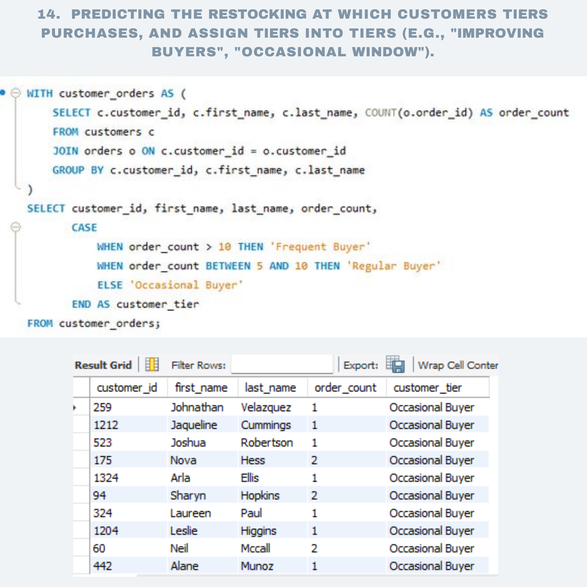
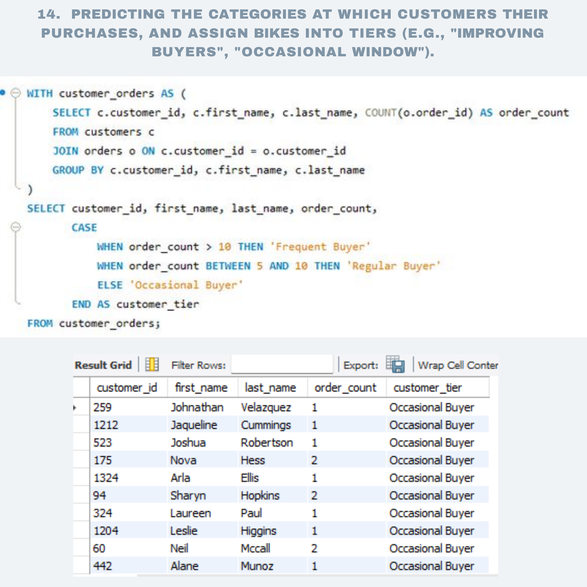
RESTOCKING: RESTOCKING -> CATEGORIES
CUSTOMERS TIERS: TIERS -> THEIR
ASSIGN TIERS: TIERS -> BIKES
